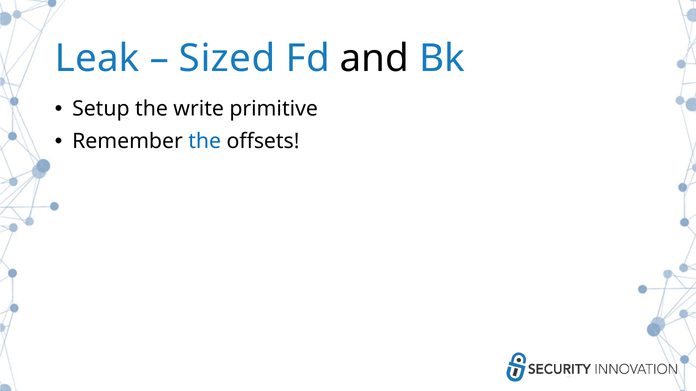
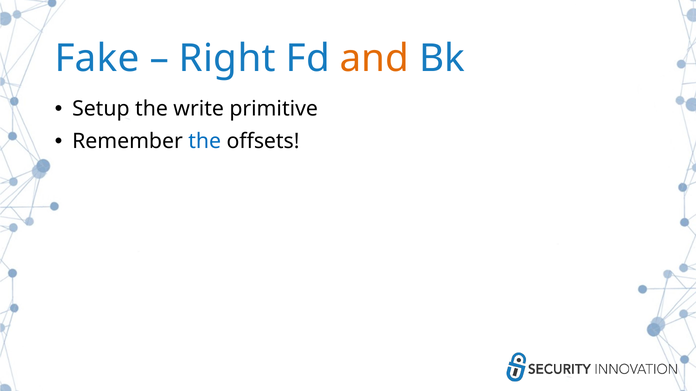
Leak: Leak -> Fake
Sized: Sized -> Right
and colour: black -> orange
